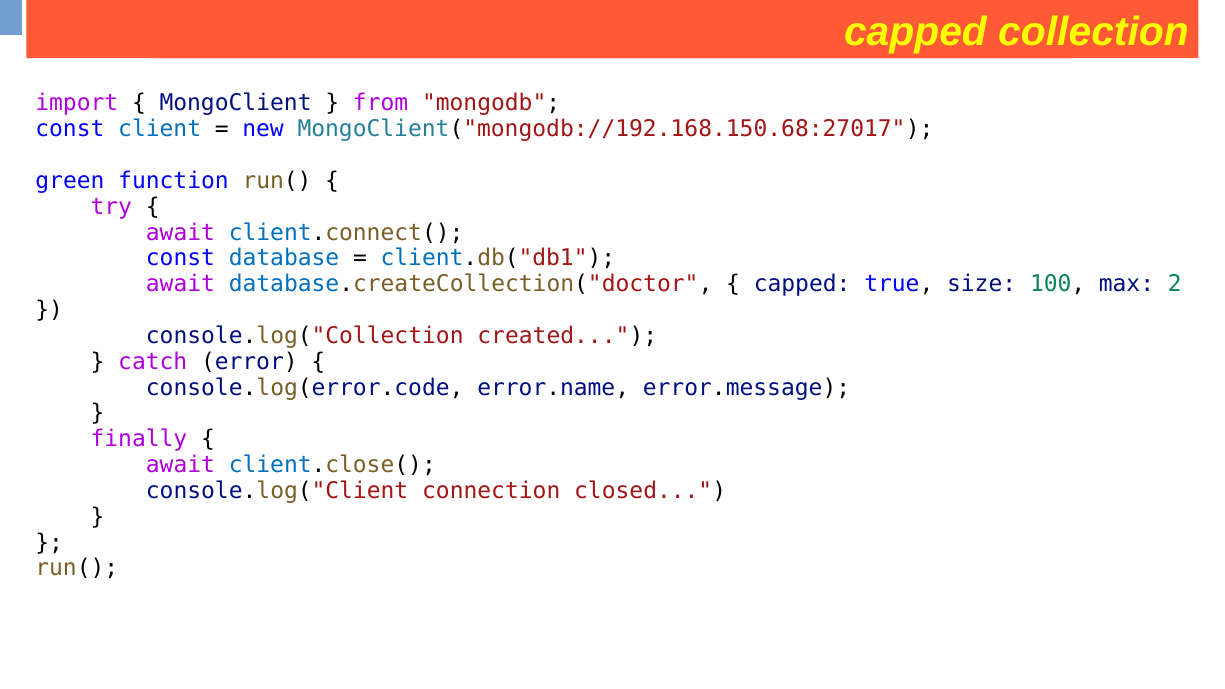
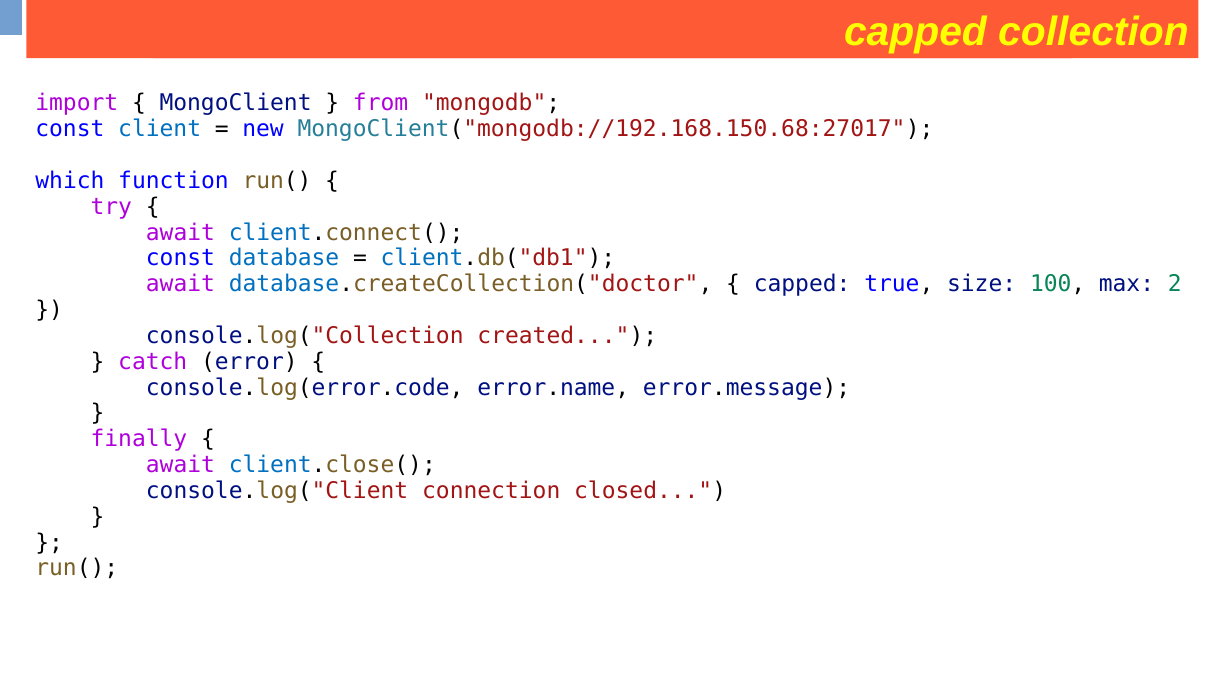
green: green -> which
